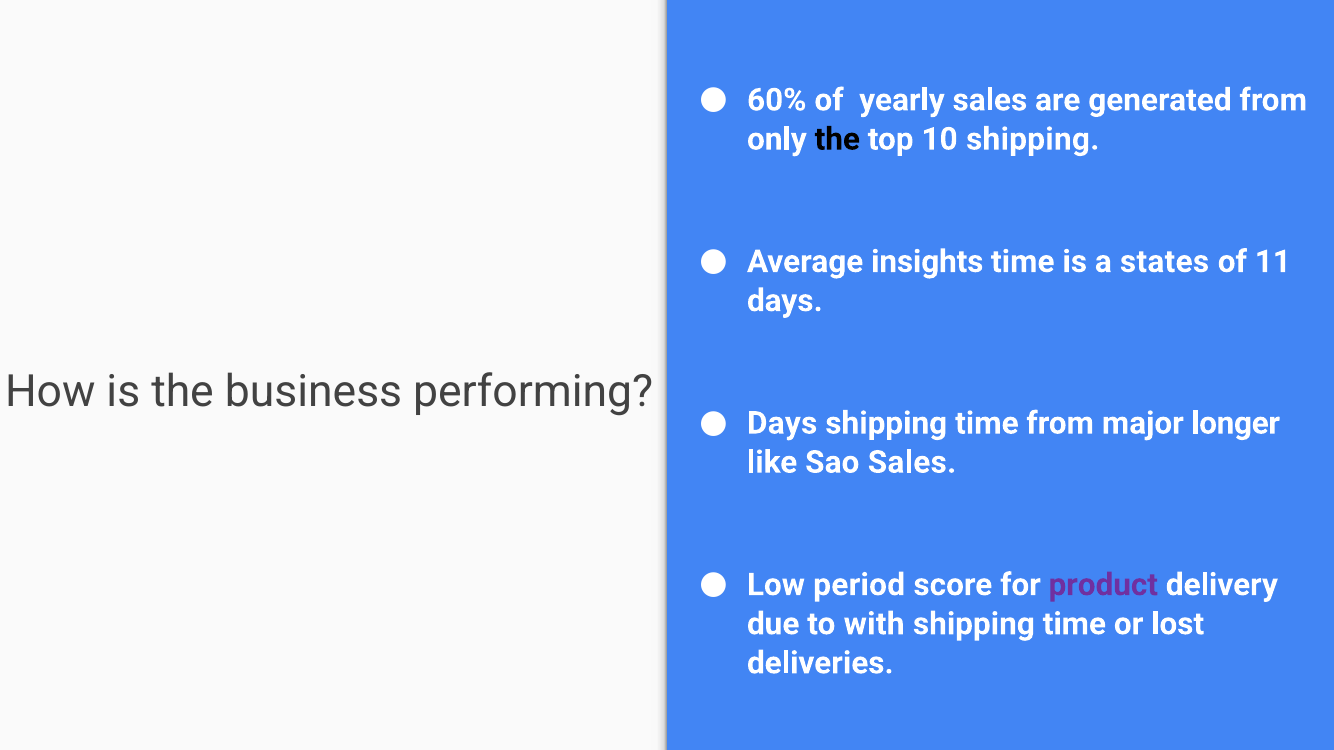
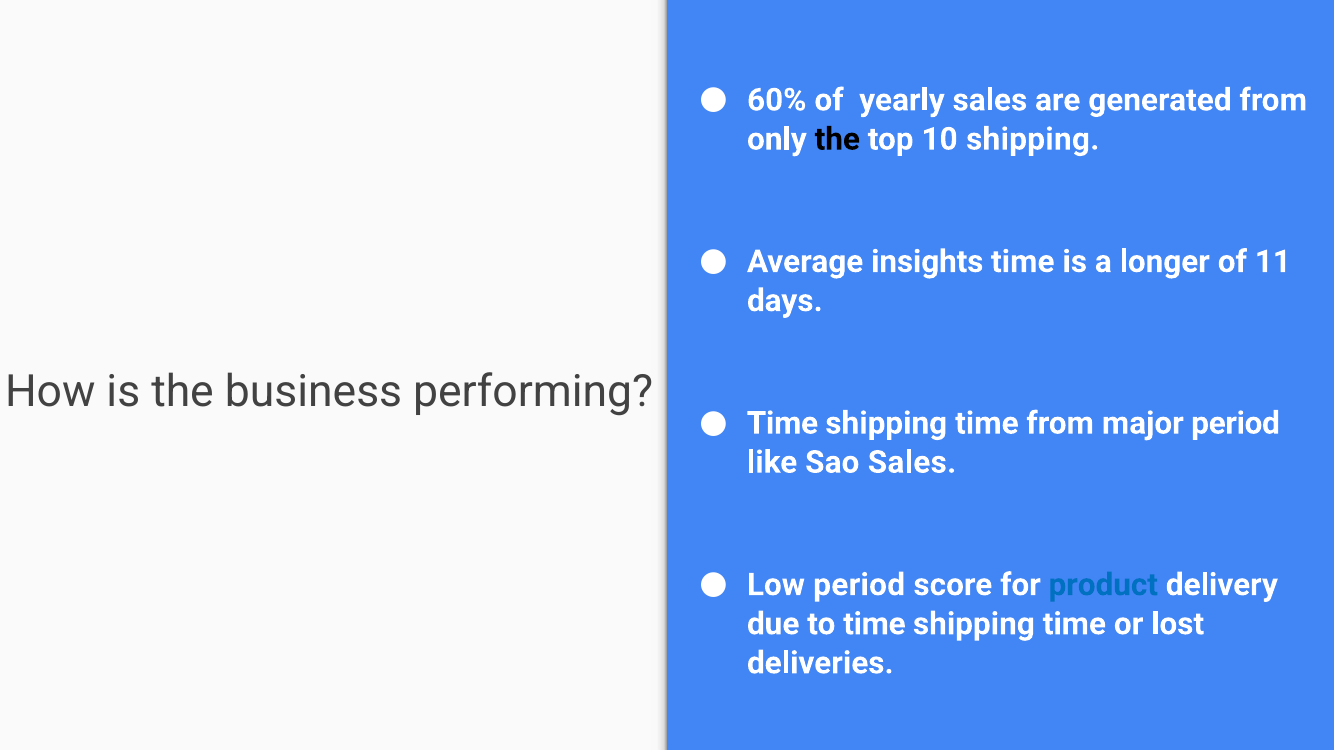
states: states -> longer
Days at (782, 423): Days -> Time
major longer: longer -> period
product colour: purple -> blue
to with: with -> time
